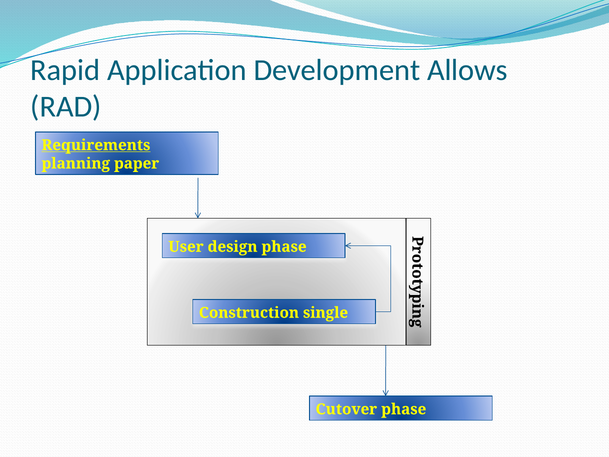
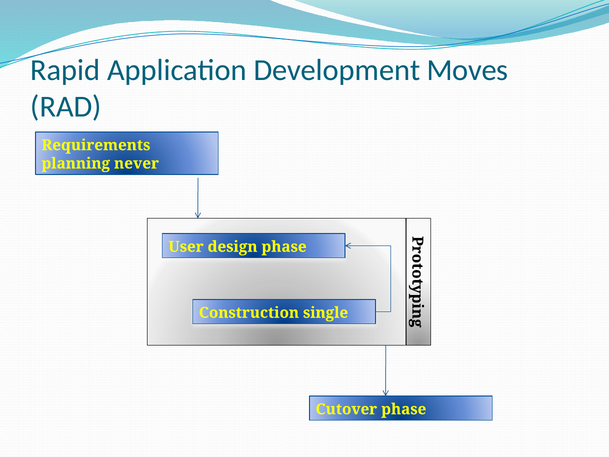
Allows: Allows -> Moves
Requirements underline: present -> none
paper: paper -> never
